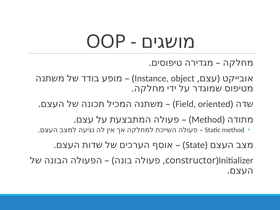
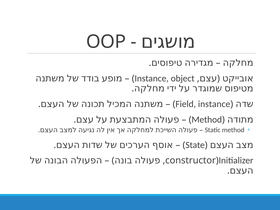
Field oriented: oriented -> instance
